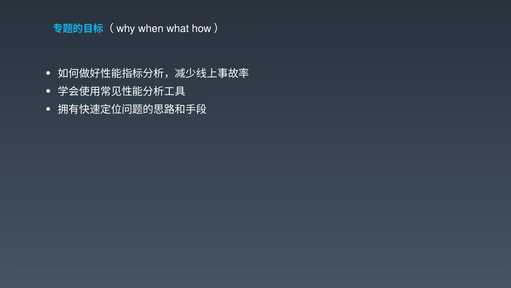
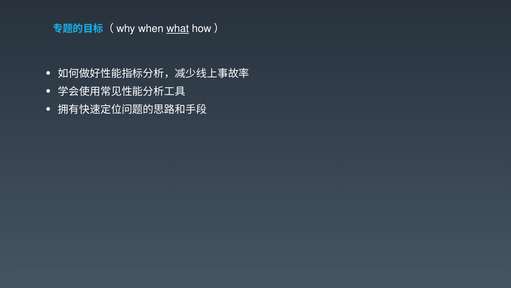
what underline: none -> present
